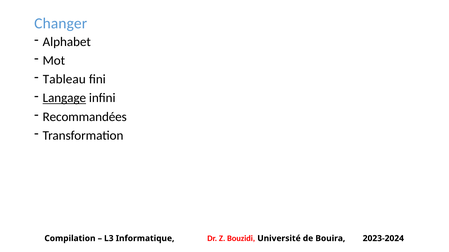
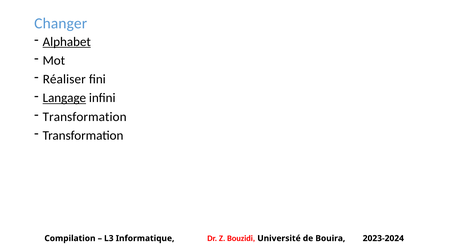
Alphabet underline: none -> present
Tableau: Tableau -> Réaliser
Recommandées at (85, 117): Recommandées -> Transformation
